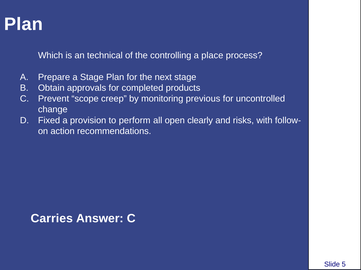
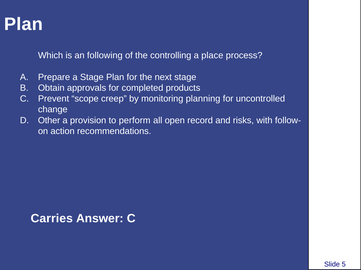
technical: technical -> following
previous: previous -> planning
Fixed: Fixed -> Other
clearly: clearly -> record
